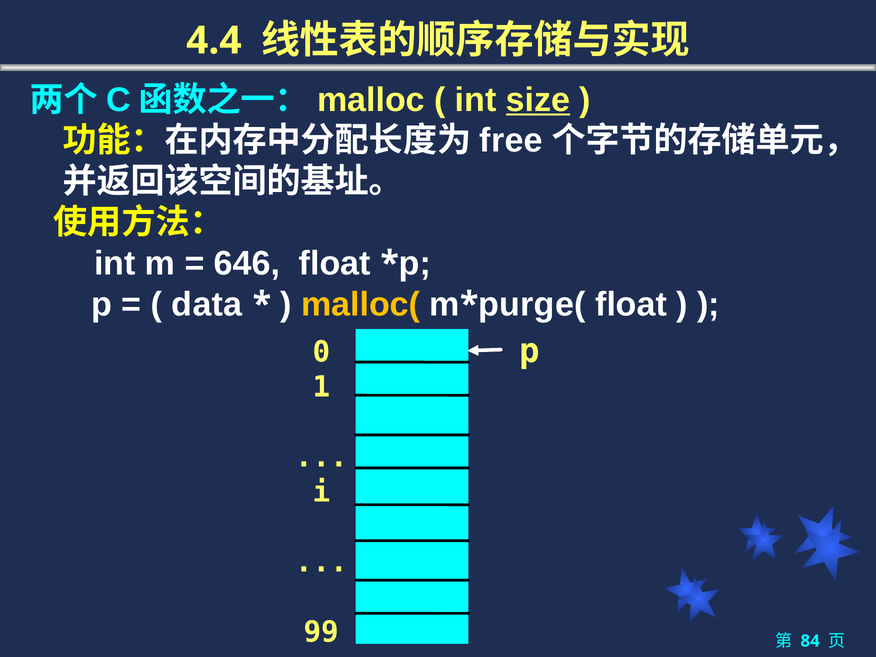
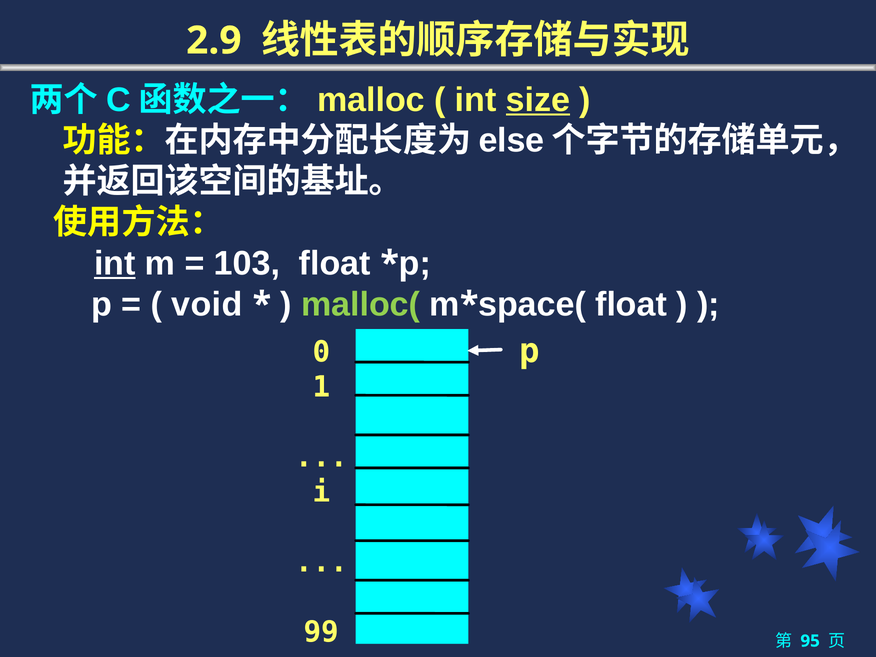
4.4: 4.4 -> 2.9
free: free -> else
int at (115, 263) underline: none -> present
646: 646 -> 103
data: data -> void
malloc( colour: yellow -> light green
purge(: purge( -> space(
84: 84 -> 95
